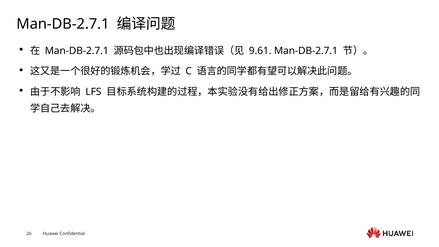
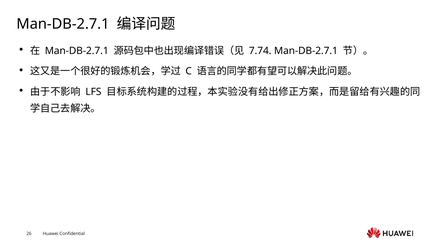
9.61: 9.61 -> 7.74
